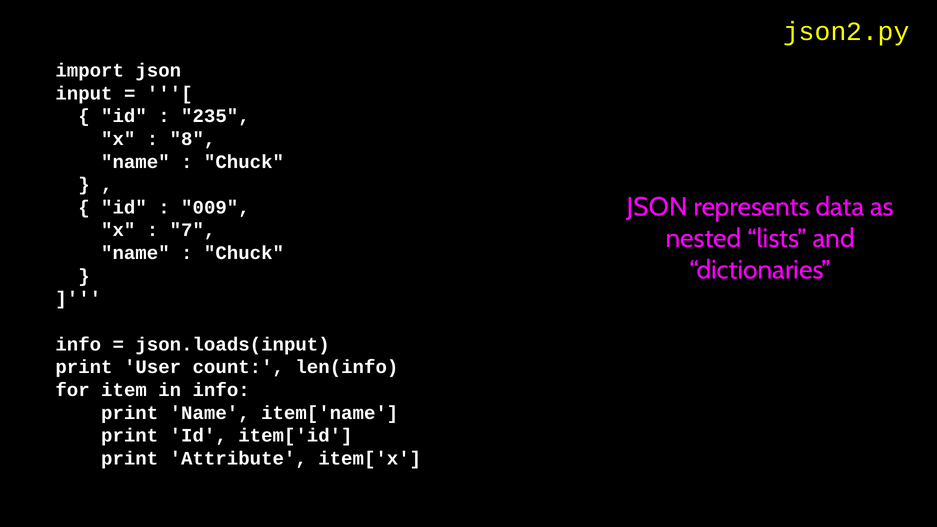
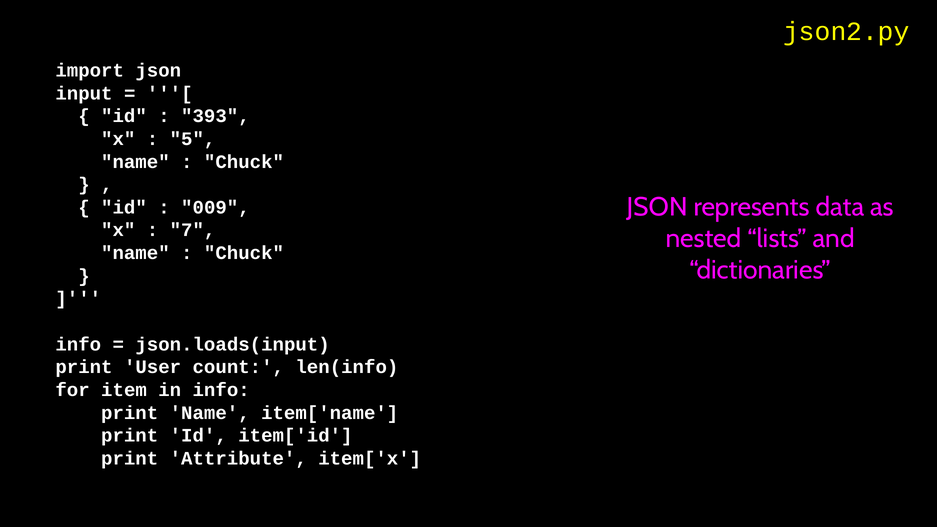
235: 235 -> 393
8: 8 -> 5
